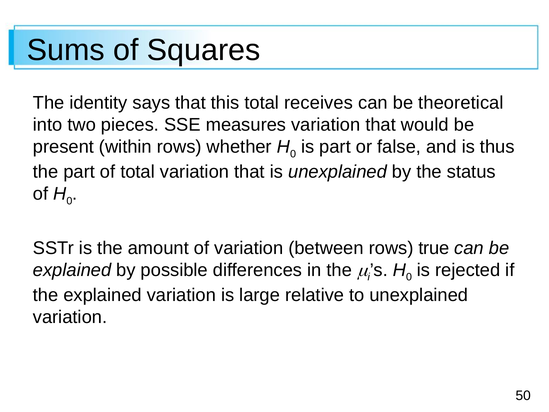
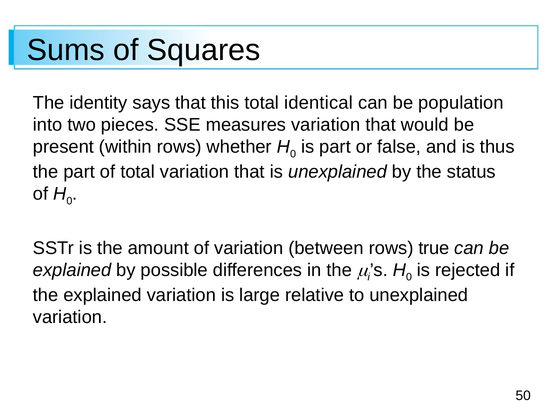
receives: receives -> identical
theoretical: theoretical -> population
